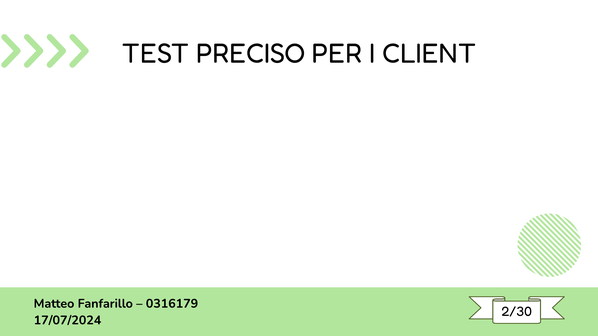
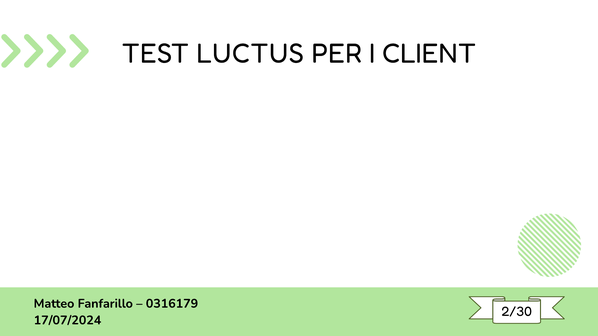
PRECISO: PRECISO -> LUCTUS
